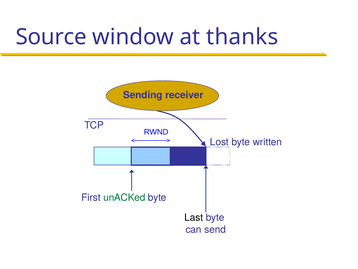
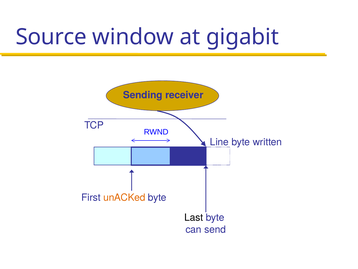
thanks: thanks -> gigabit
Lost: Lost -> Line
unACKed colour: green -> orange
